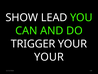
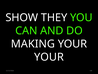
LEAD: LEAD -> THEY
TRIGGER: TRIGGER -> MAKING
